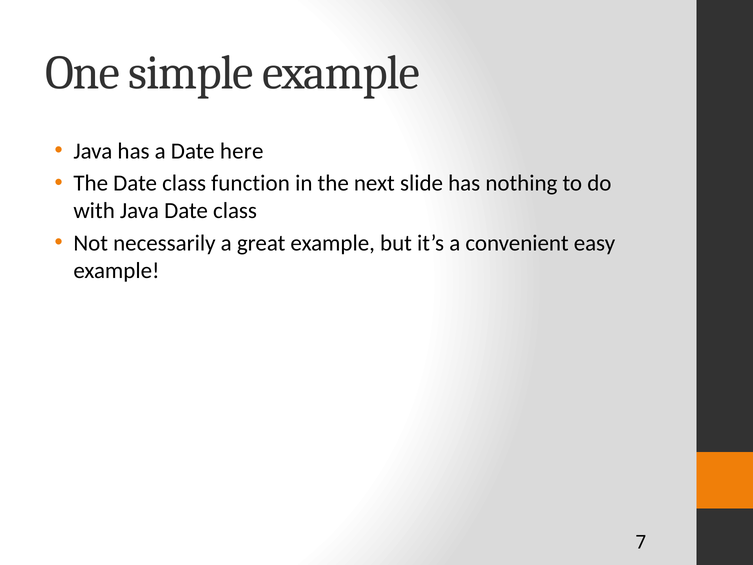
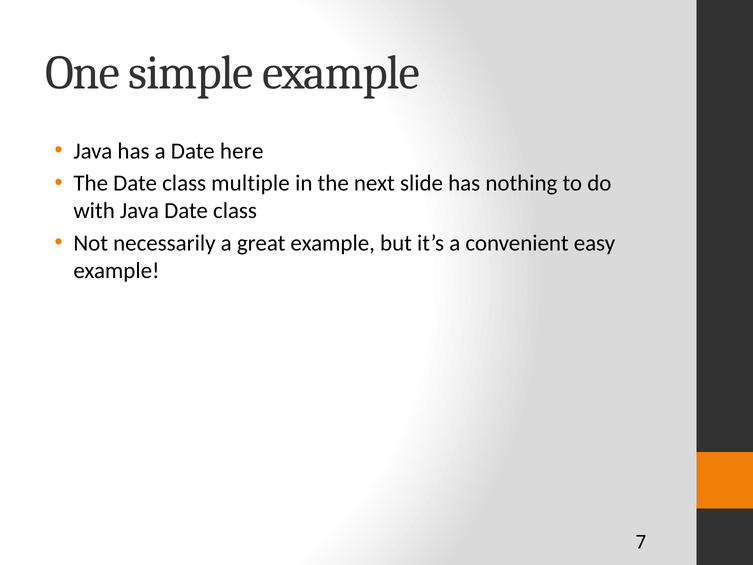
function: function -> multiple
